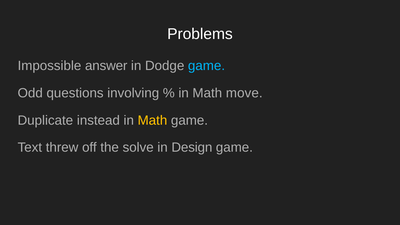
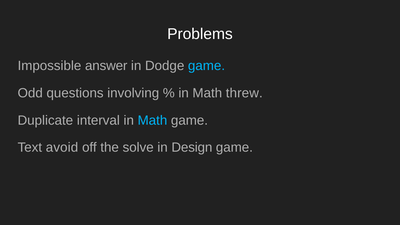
move: move -> threw
instead: instead -> interval
Math at (152, 120) colour: yellow -> light blue
threw: threw -> avoid
